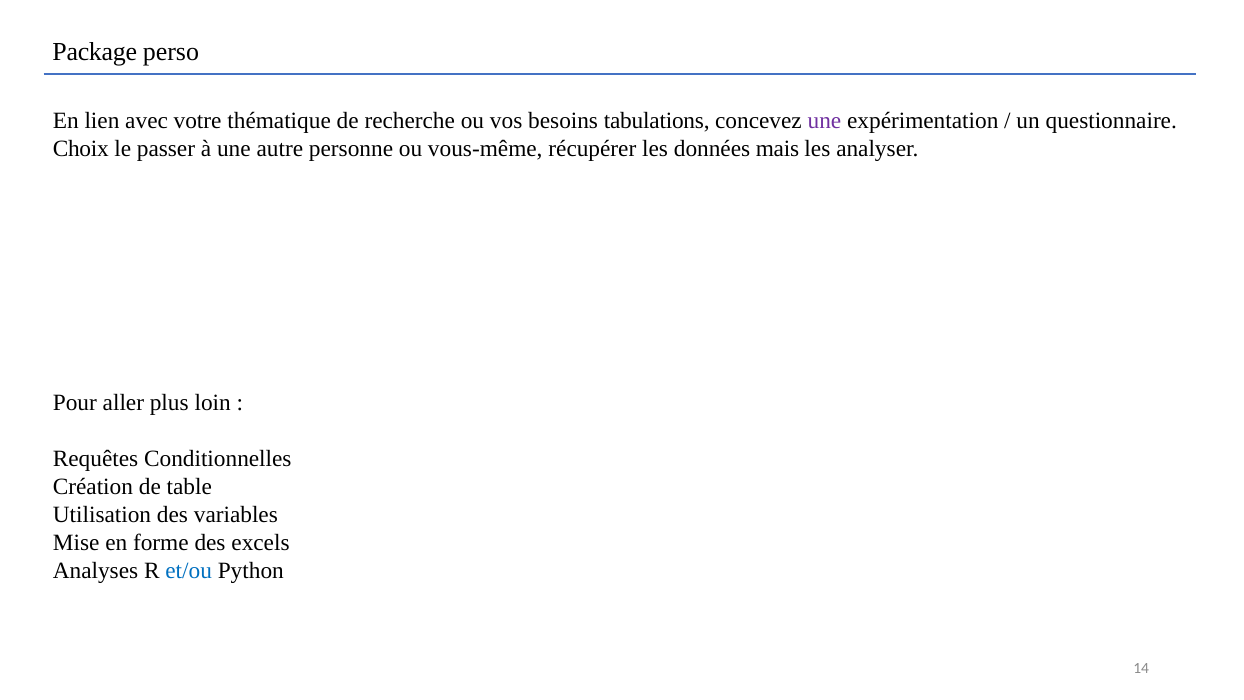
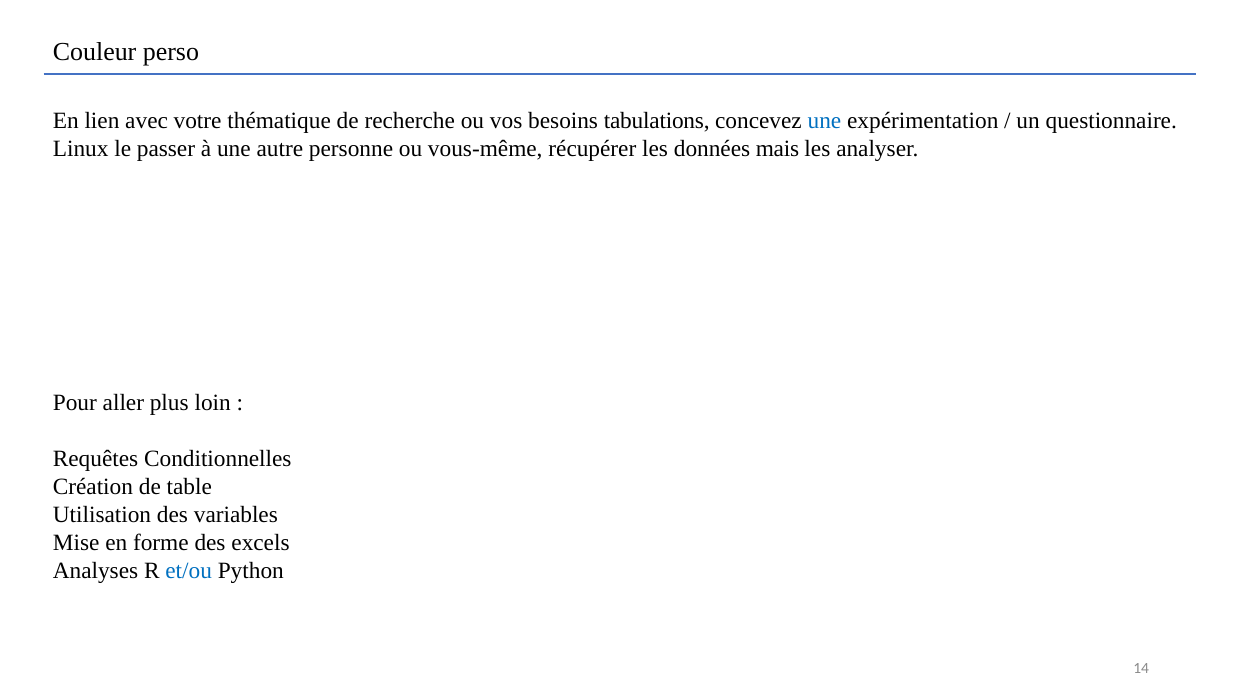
Package: Package -> Couleur
une at (824, 121) colour: purple -> blue
Choix: Choix -> Linux
